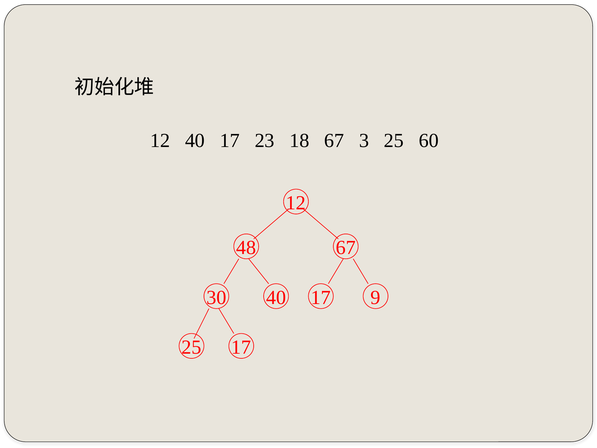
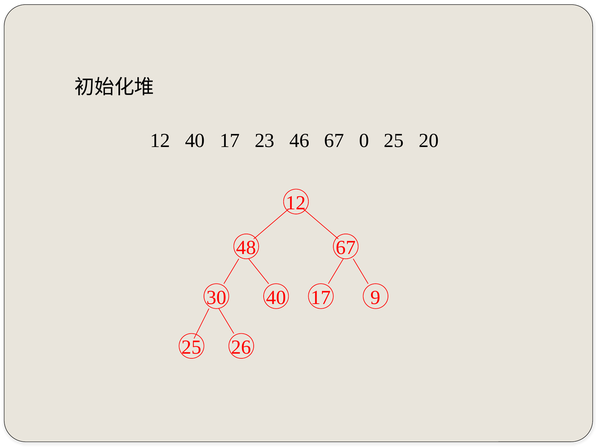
18: 18 -> 46
3: 3 -> 0
60: 60 -> 20
25 17: 17 -> 26
